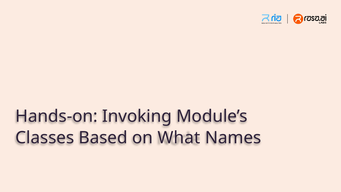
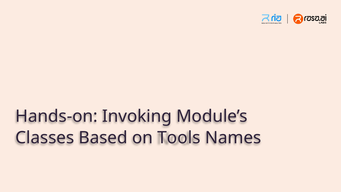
What: What -> Tools
